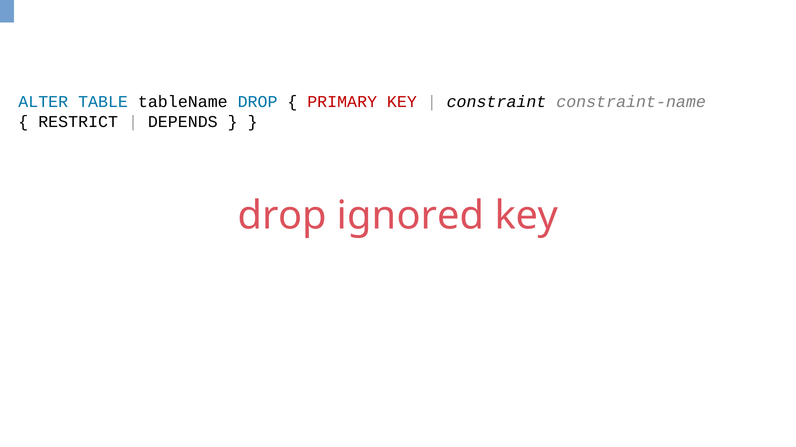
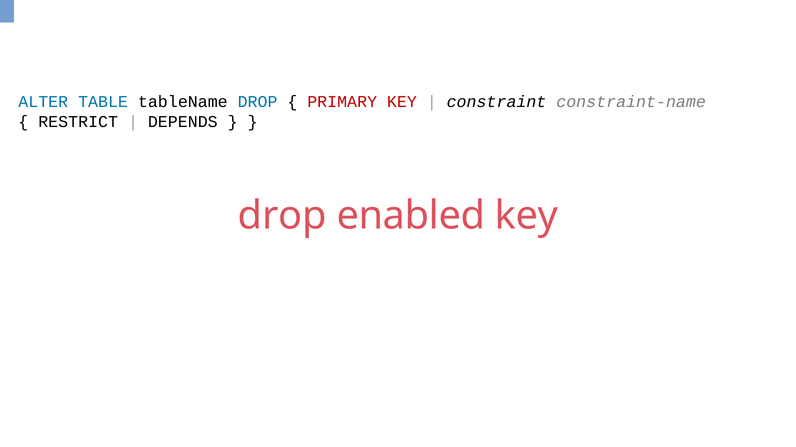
ignored: ignored -> enabled
